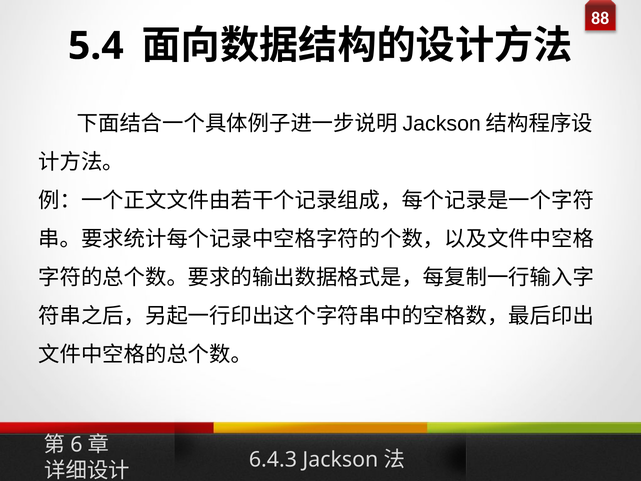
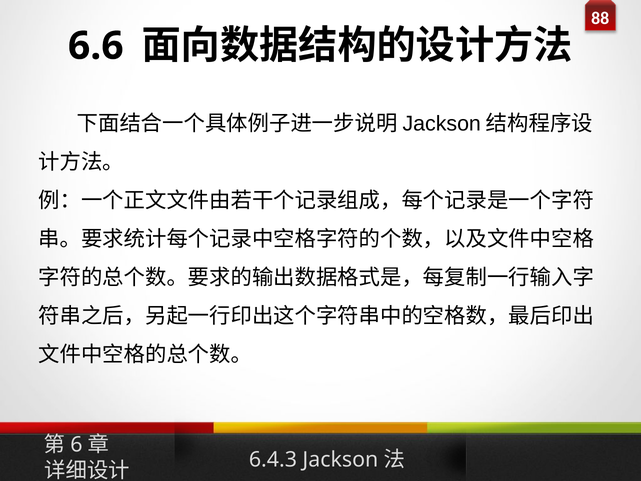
5.4: 5.4 -> 6.6
